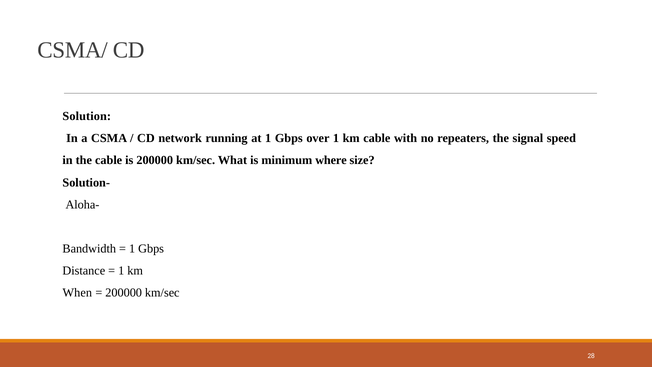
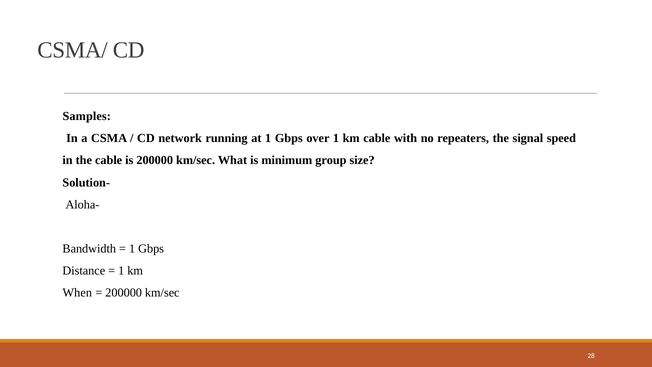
Solution: Solution -> Samples
where: where -> group
